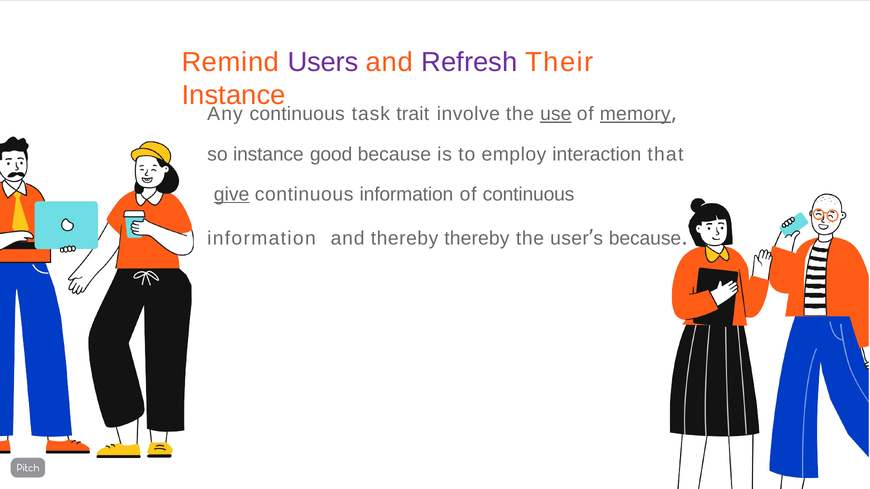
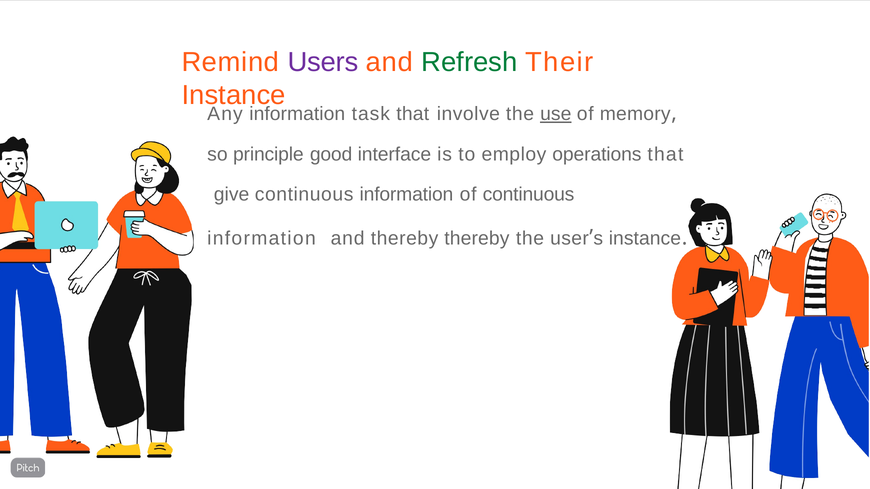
Refresh colour: purple -> green
Any continuous: continuous -> information
task trait: trait -> that
memory underline: present -> none
so instance: instance -> principle
good because: because -> interface
interaction: interaction -> operations
give underline: present -> none
because at (645, 239): because -> instance
